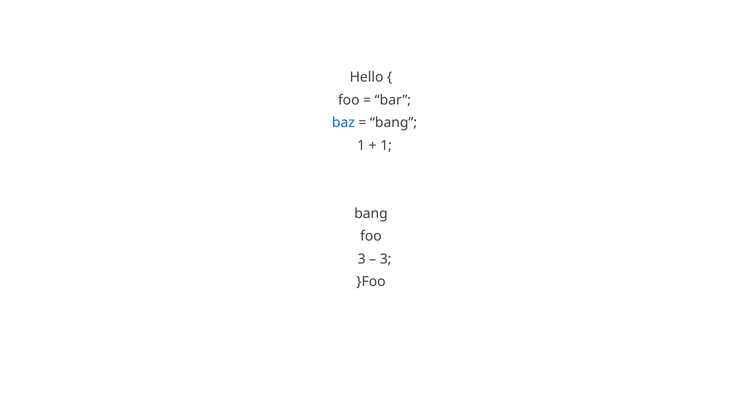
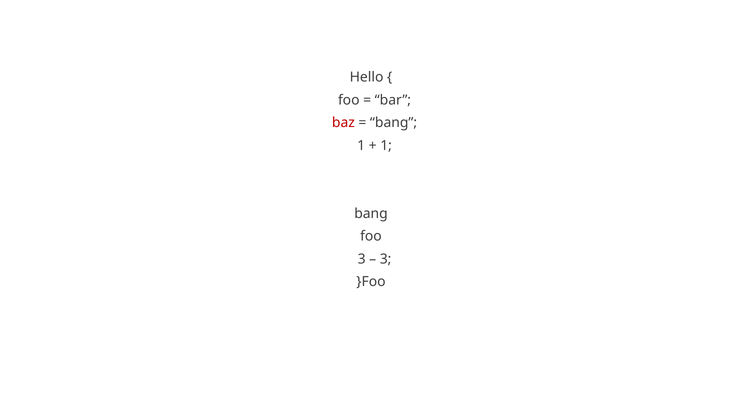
baz colour: blue -> red
